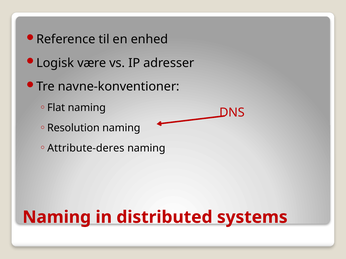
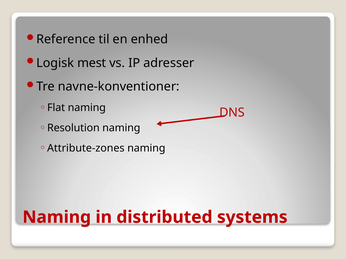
være: være -> mest
Attribute-deres: Attribute-deres -> Attribute-zones
